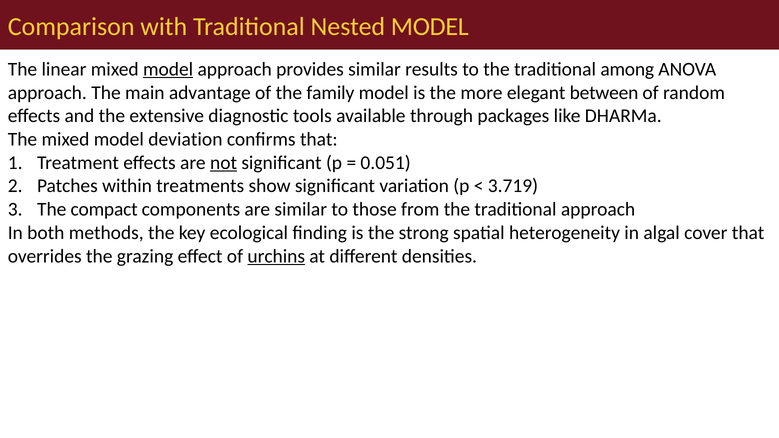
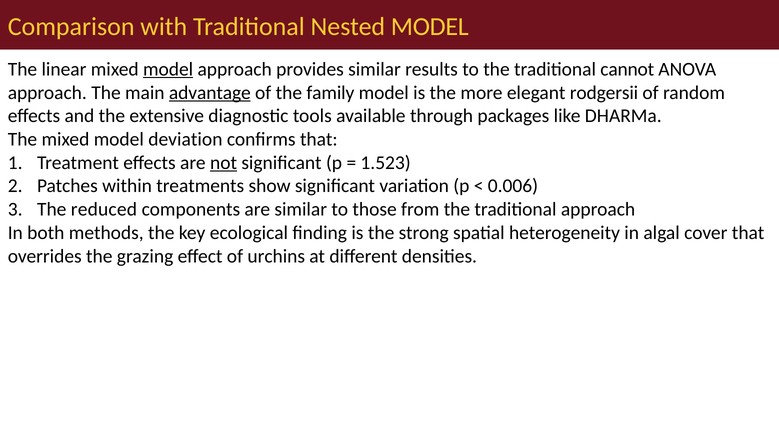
among: among -> cannot
advantage underline: none -> present
between: between -> rodgersii
0.051: 0.051 -> 1.523
3.719: 3.719 -> 0.006
compact: compact -> reduced
urchins underline: present -> none
